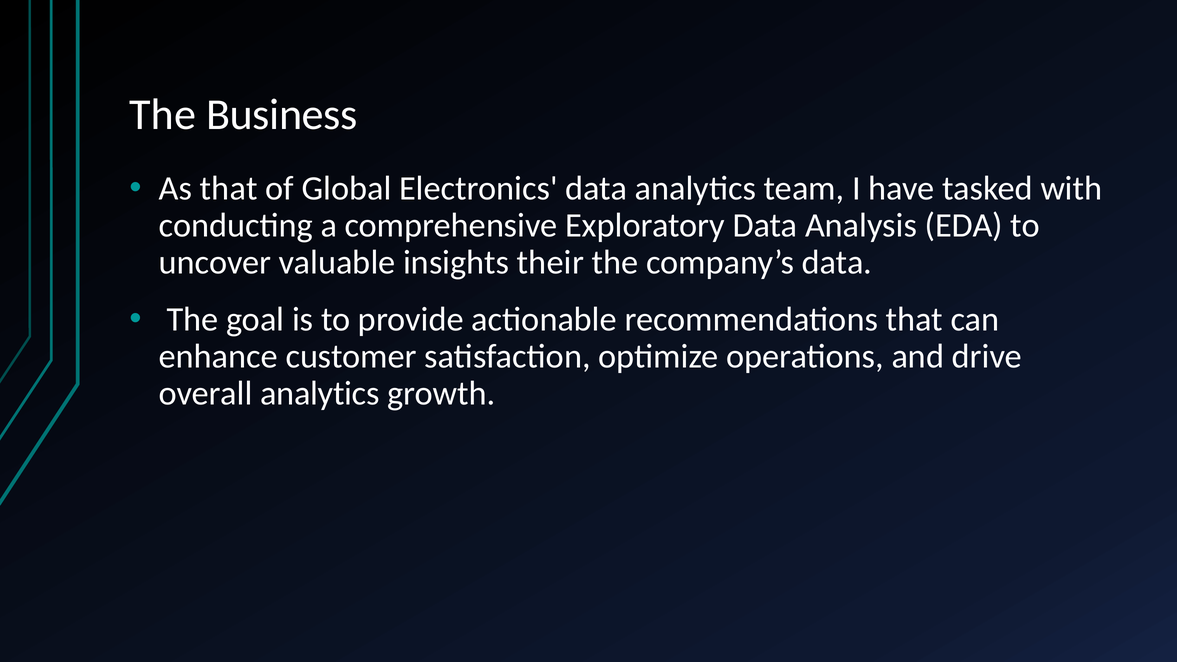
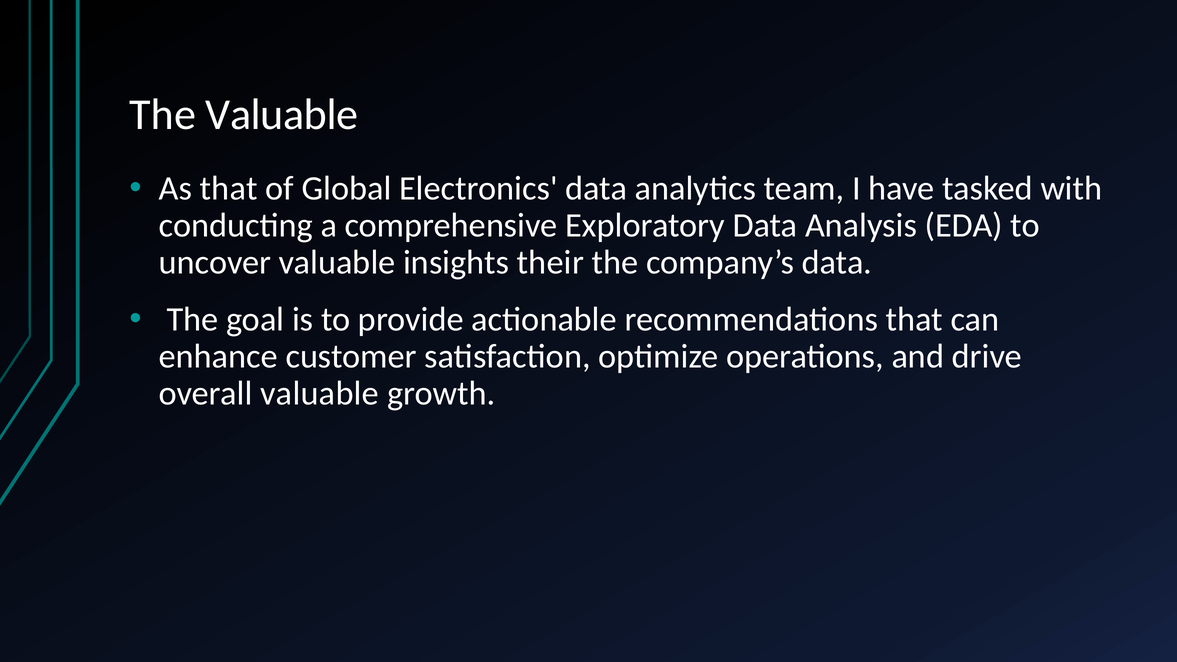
The Business: Business -> Valuable
overall analytics: analytics -> valuable
